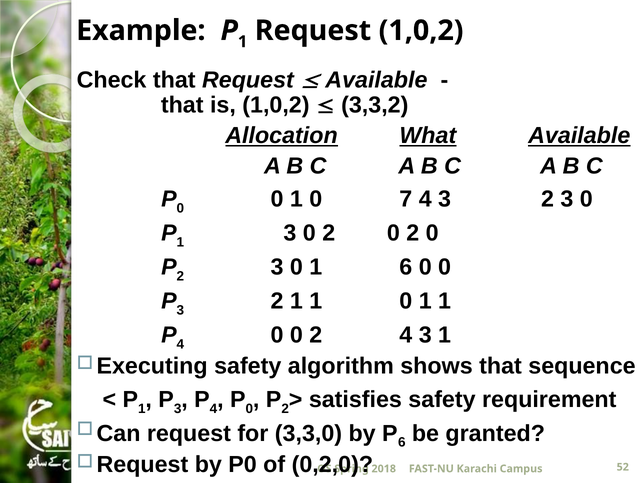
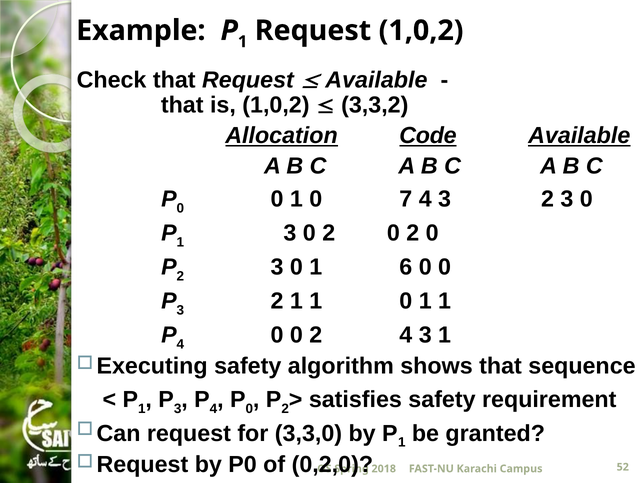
What: What -> Code
6 at (402, 443): 6 -> 1
